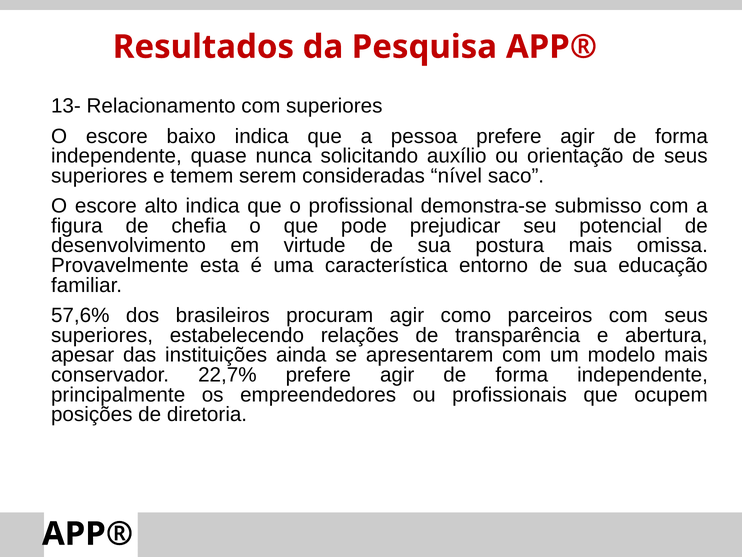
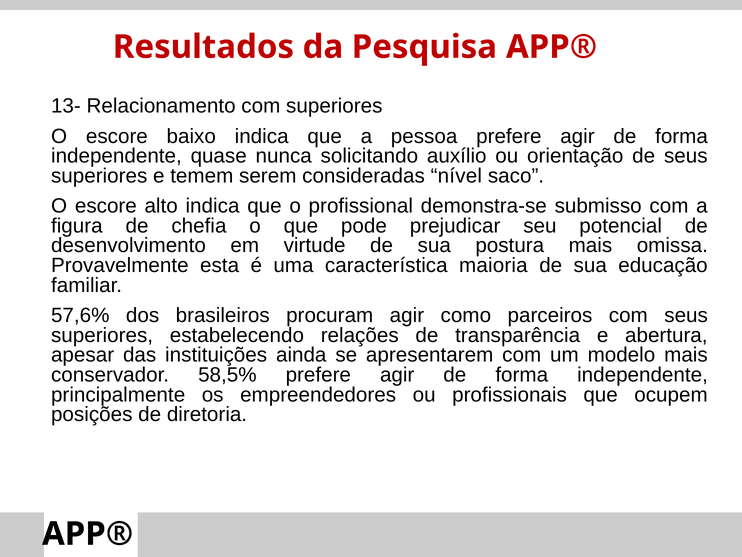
entorno: entorno -> maioria
22,7%: 22,7% -> 58,5%
